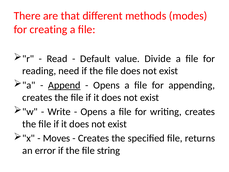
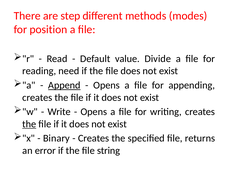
that: that -> step
creating: creating -> position
the at (29, 124) underline: none -> present
Moves: Moves -> Binary
